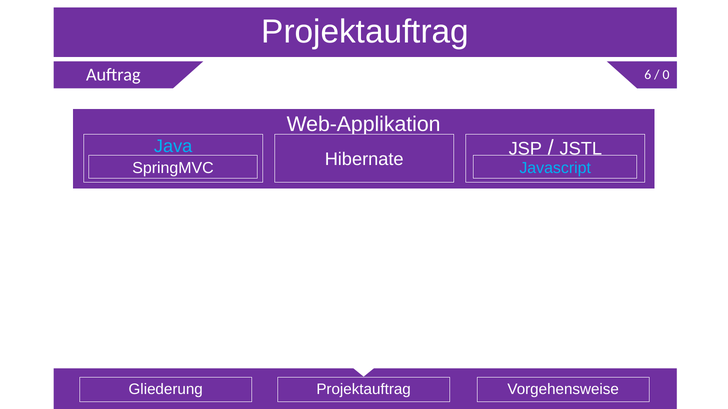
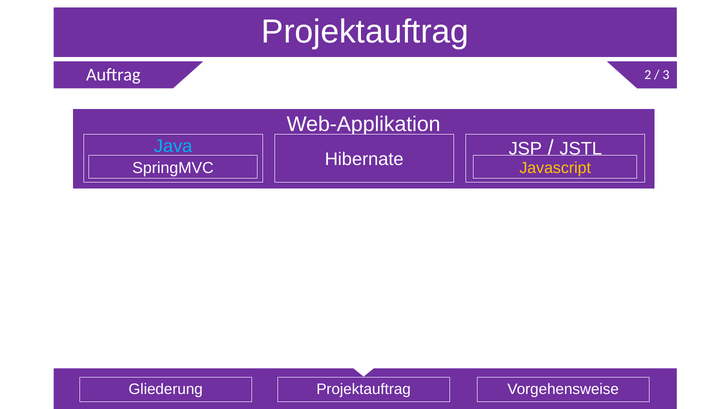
6: 6 -> 2
0: 0 -> 3
Javascript colour: light blue -> yellow
